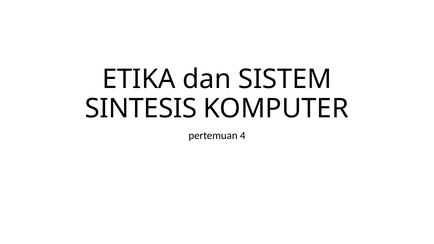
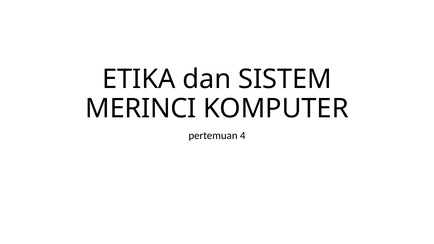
SINTESIS: SINTESIS -> MERINCI
